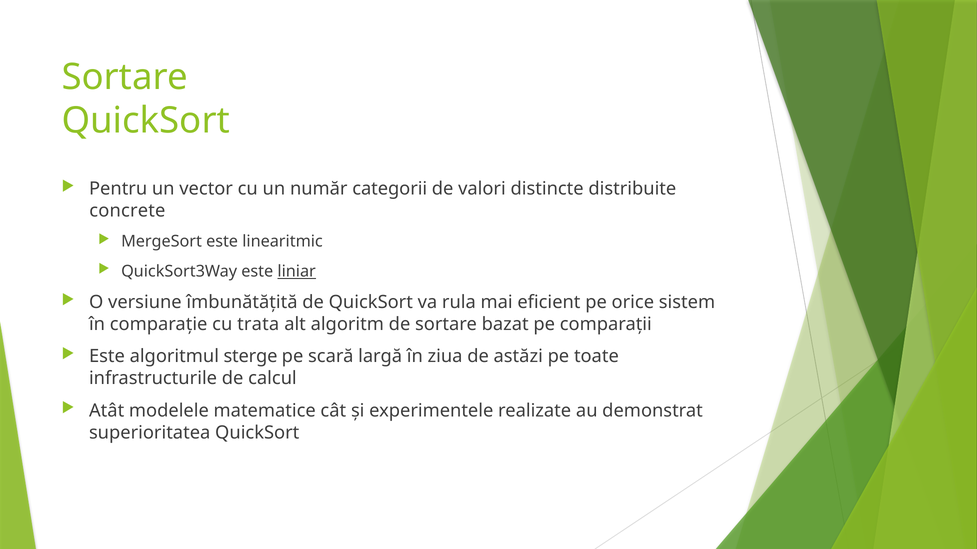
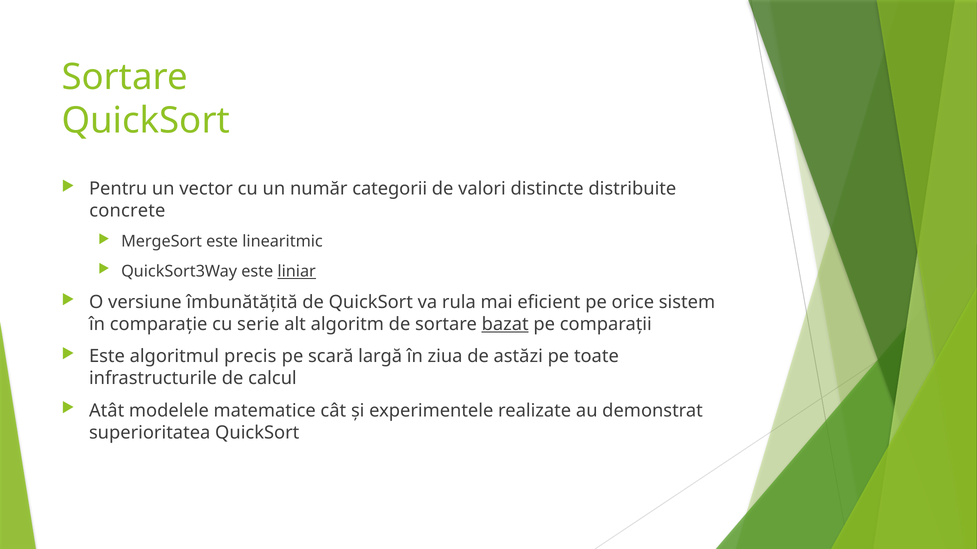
trata: trata -> serie
bazat underline: none -> present
sterge: sterge -> precis
